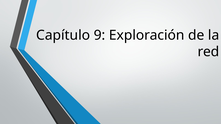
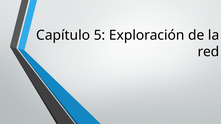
9: 9 -> 5
